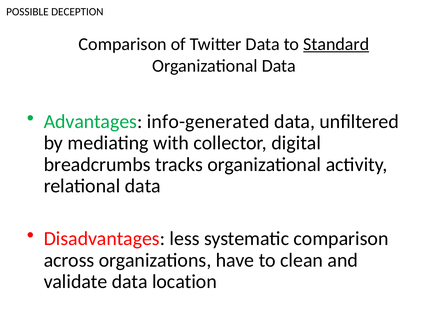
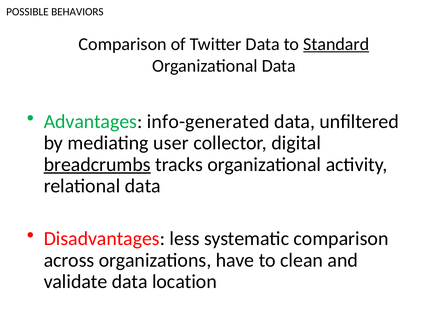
DECEPTION: DECEPTION -> BEHAVIORS
with: with -> user
breadcrumbs underline: none -> present
